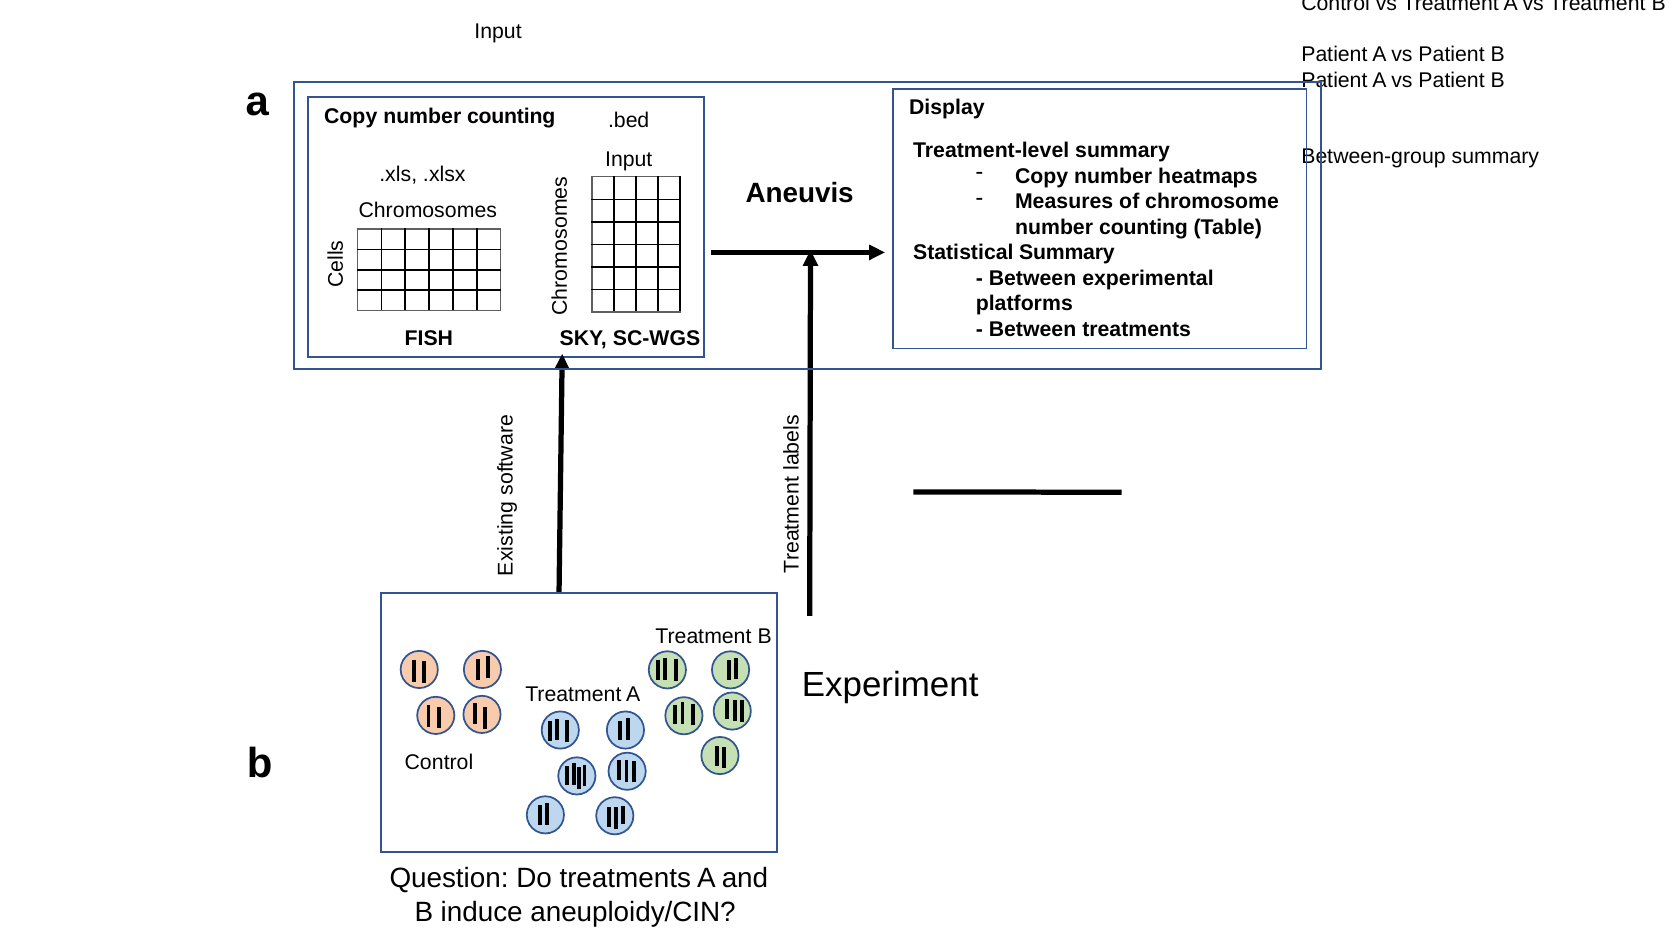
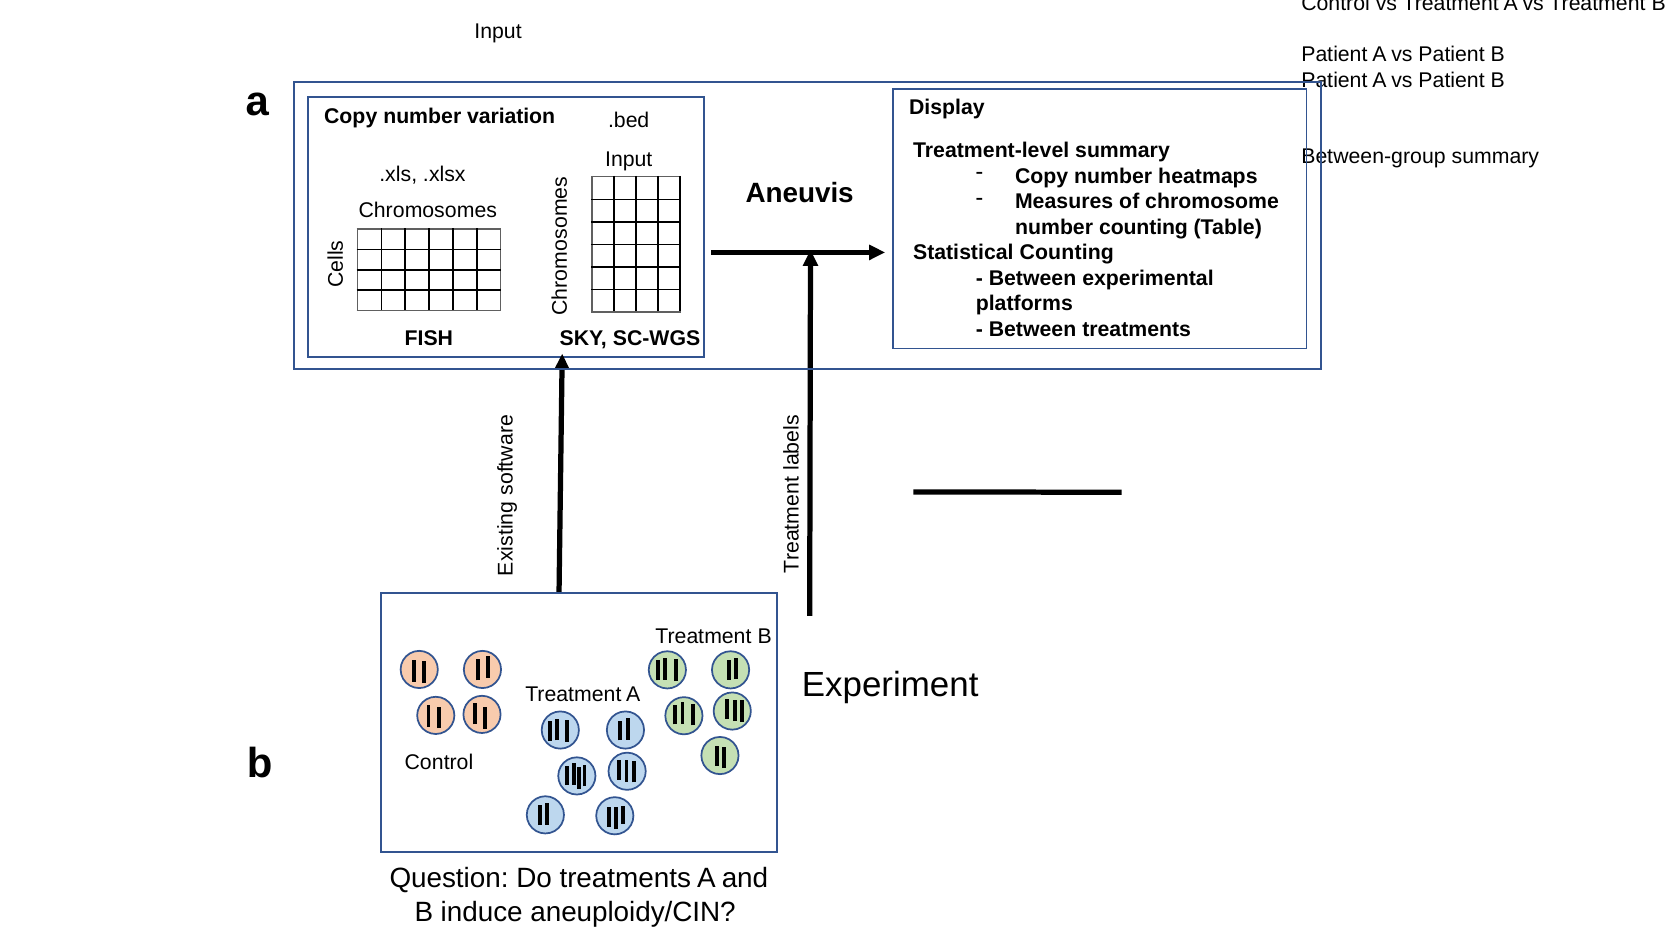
Copy number counting: counting -> variation
Statistical Summary: Summary -> Counting
